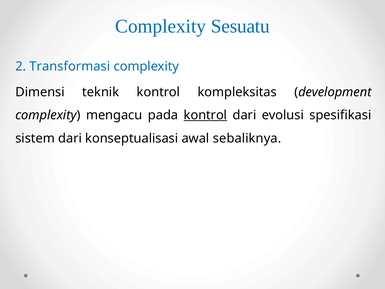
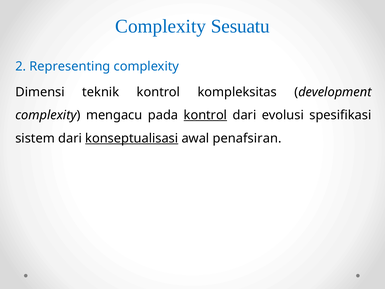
Transformasi: Transformasi -> Representing
konseptualisasi underline: none -> present
sebaliknya: sebaliknya -> penafsiran
